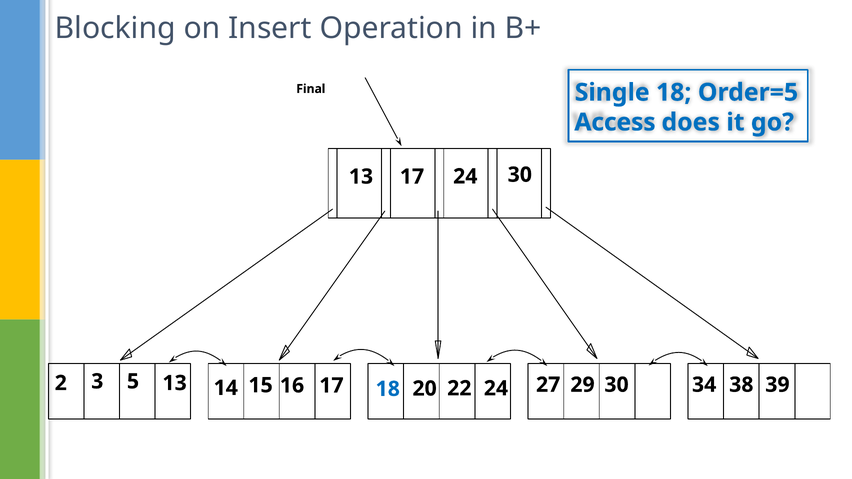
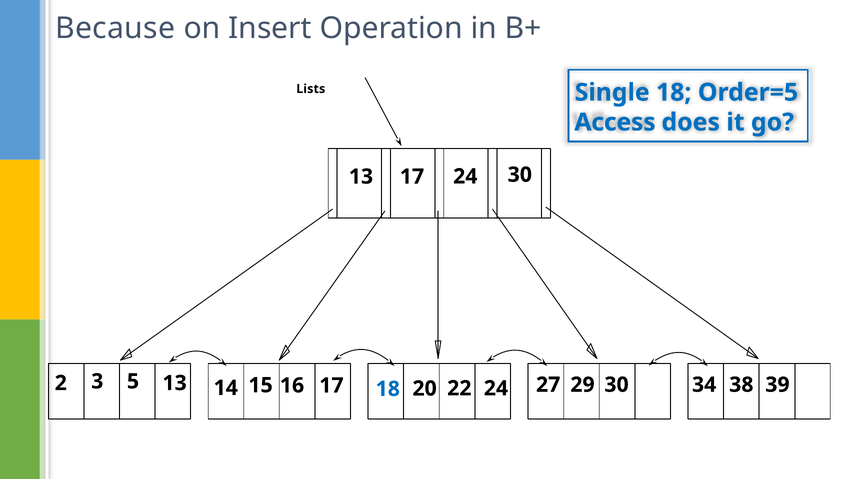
Blocking: Blocking -> Because
Final: Final -> Lists
